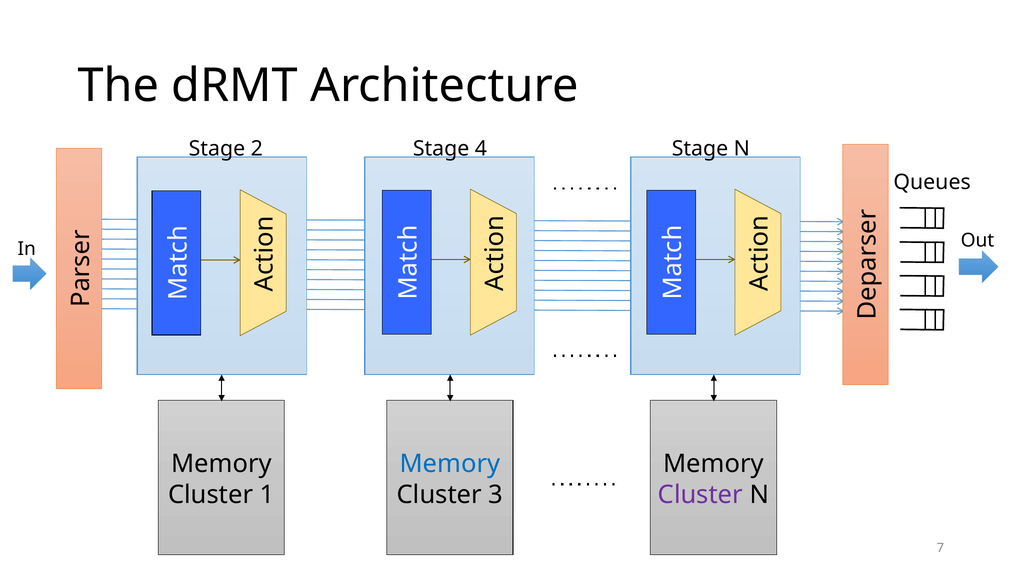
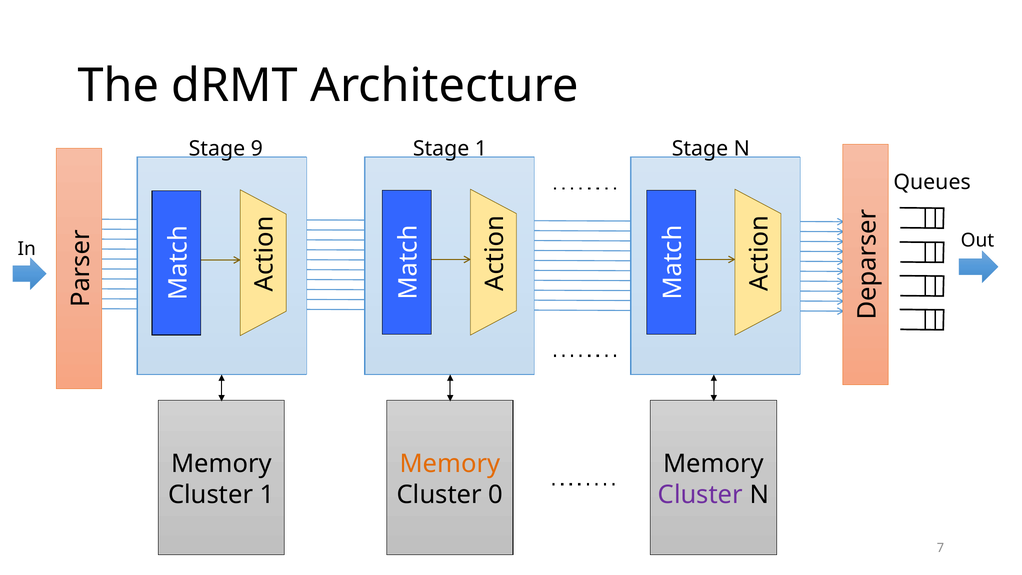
2: 2 -> 9
Stage 4: 4 -> 1
Memory at (450, 464) colour: blue -> orange
3: 3 -> 0
